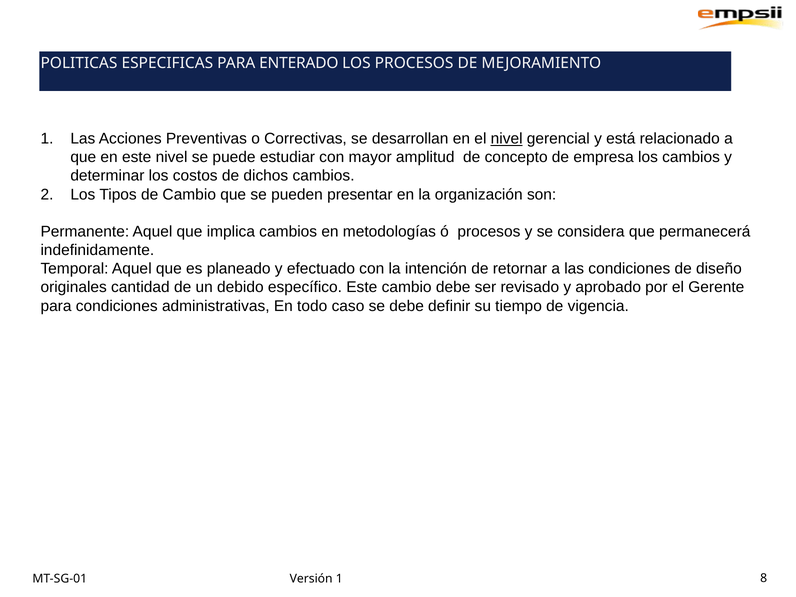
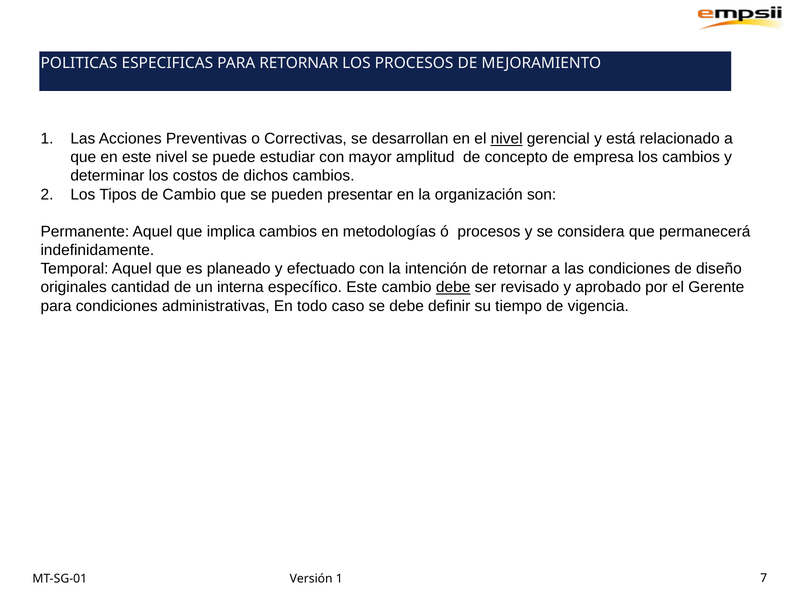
PARA ENTERADO: ENTERADO -> RETORNAR
debido: debido -> interna
debe at (453, 287) underline: none -> present
8: 8 -> 7
